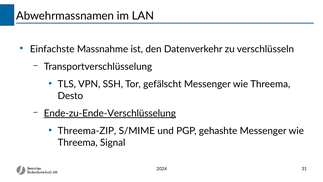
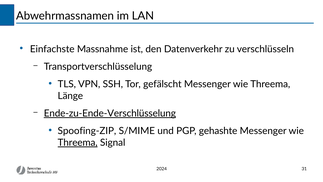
Desto: Desto -> Länge
Threema-ZIP: Threema-ZIP -> Spoofing-ZIP
Threema at (78, 142) underline: none -> present
